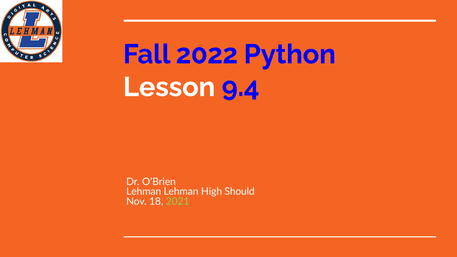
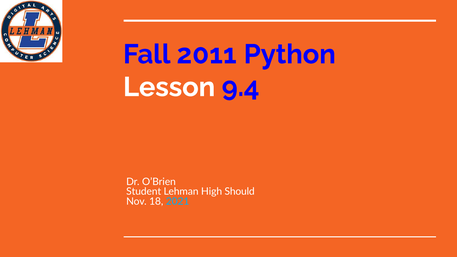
2022: 2022 -> 2011
Lehman at (144, 192): Lehman -> Student
2021 colour: light green -> light blue
